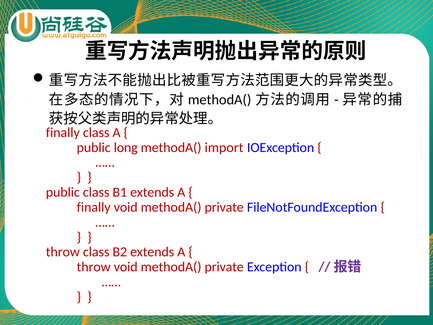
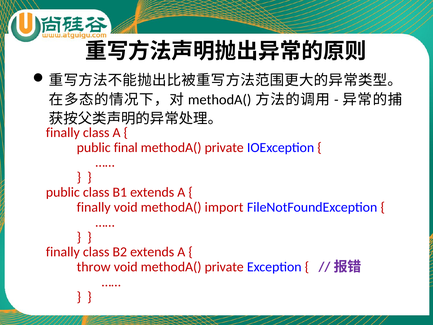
long: long -> final
import at (224, 147): import -> private
private at (224, 207): private -> import
throw at (63, 252): throw -> finally
